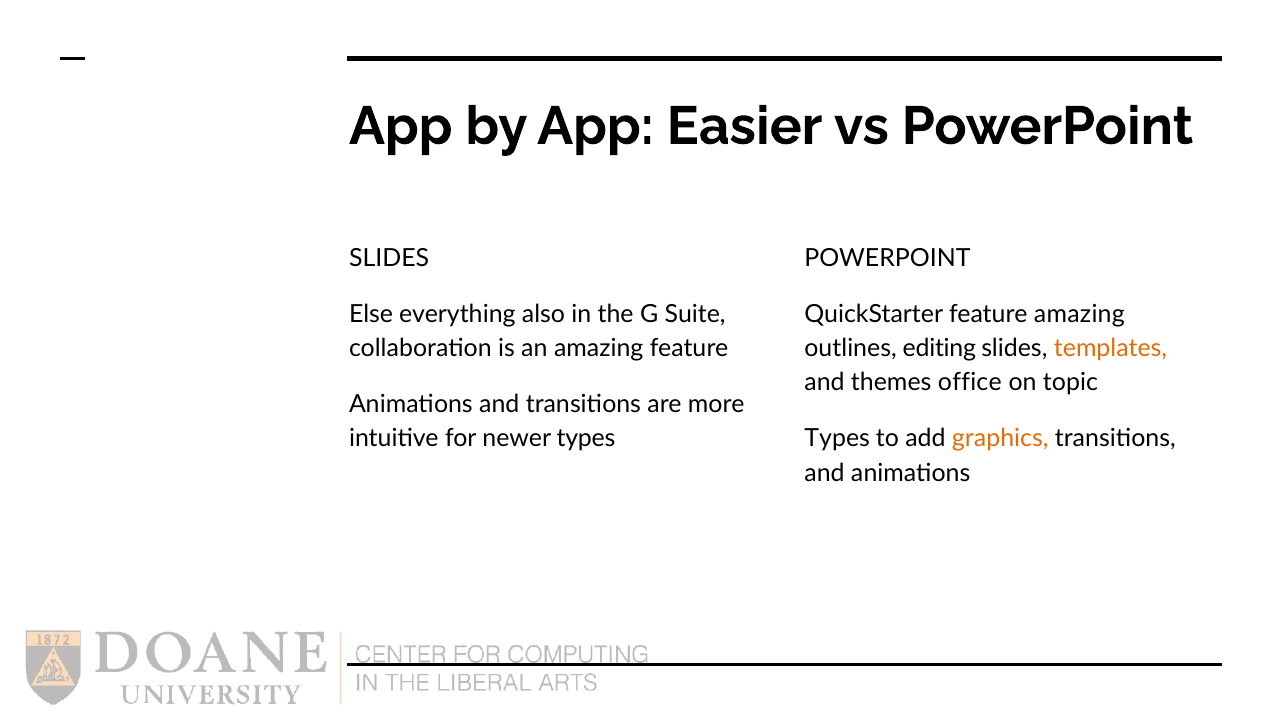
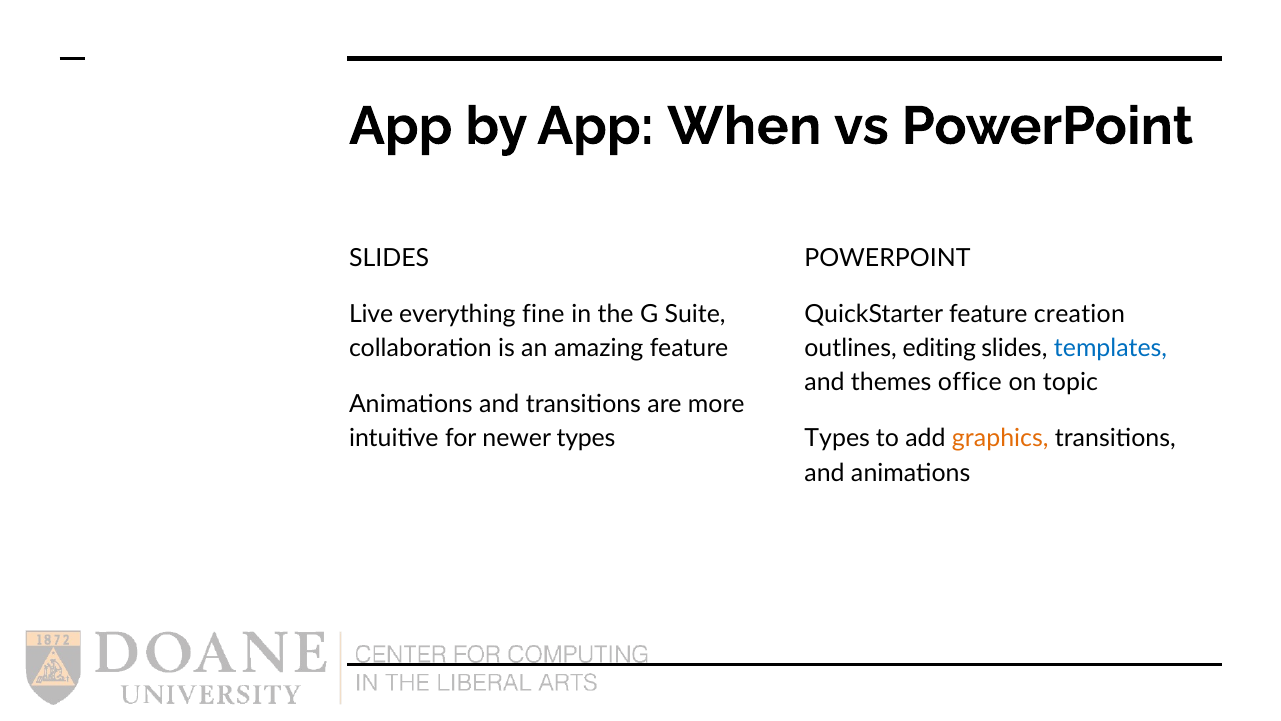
Easier: Easier -> When
Else: Else -> Live
also: also -> fine
feature amazing: amazing -> creation
templates colour: orange -> blue
